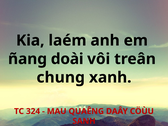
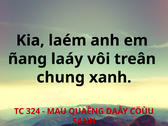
doài: doài -> laáy
